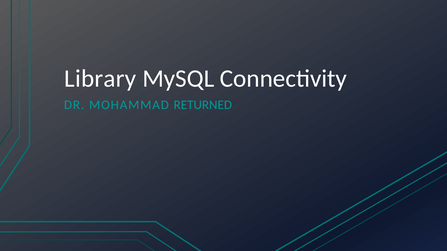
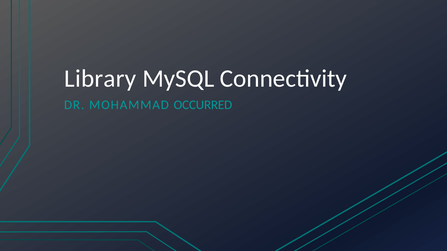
RETURNED: RETURNED -> OCCURRED
